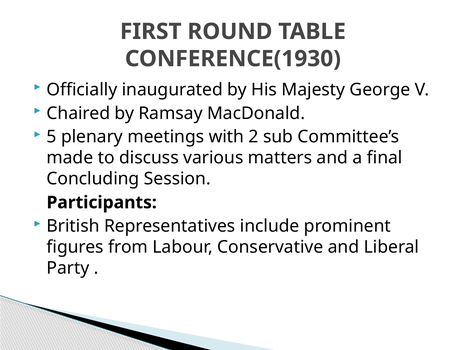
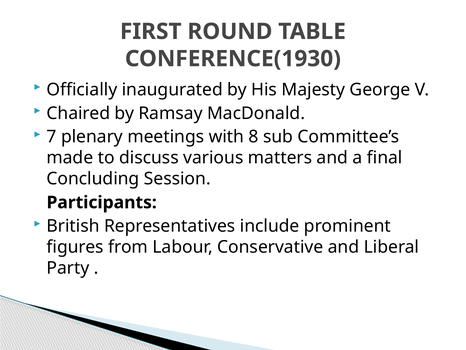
5: 5 -> 7
2: 2 -> 8
